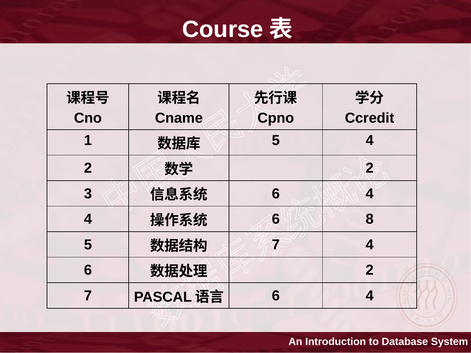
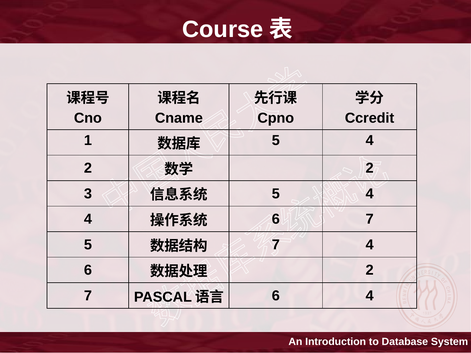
6 at (276, 194): 6 -> 5
6 8: 8 -> 7
